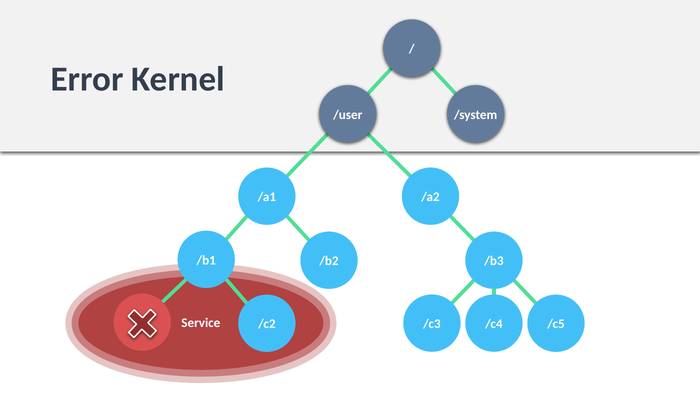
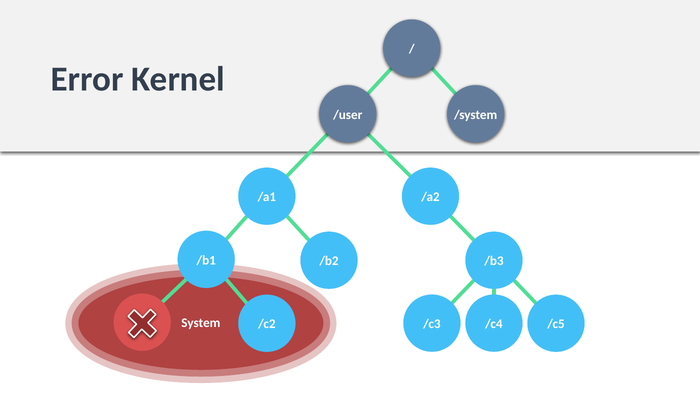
Service: Service -> System
